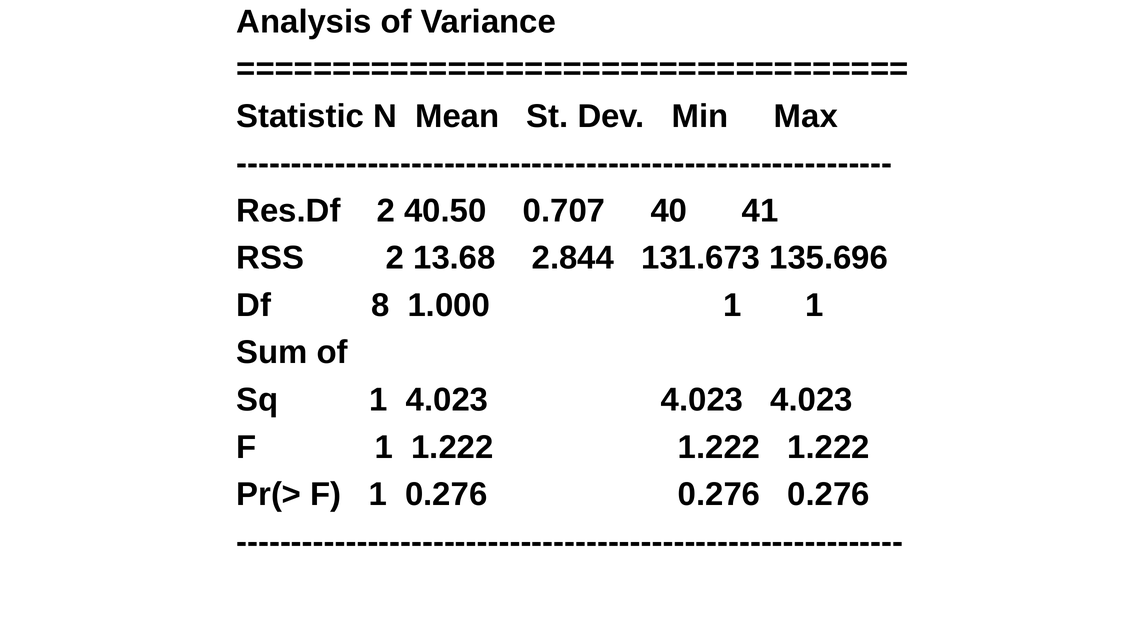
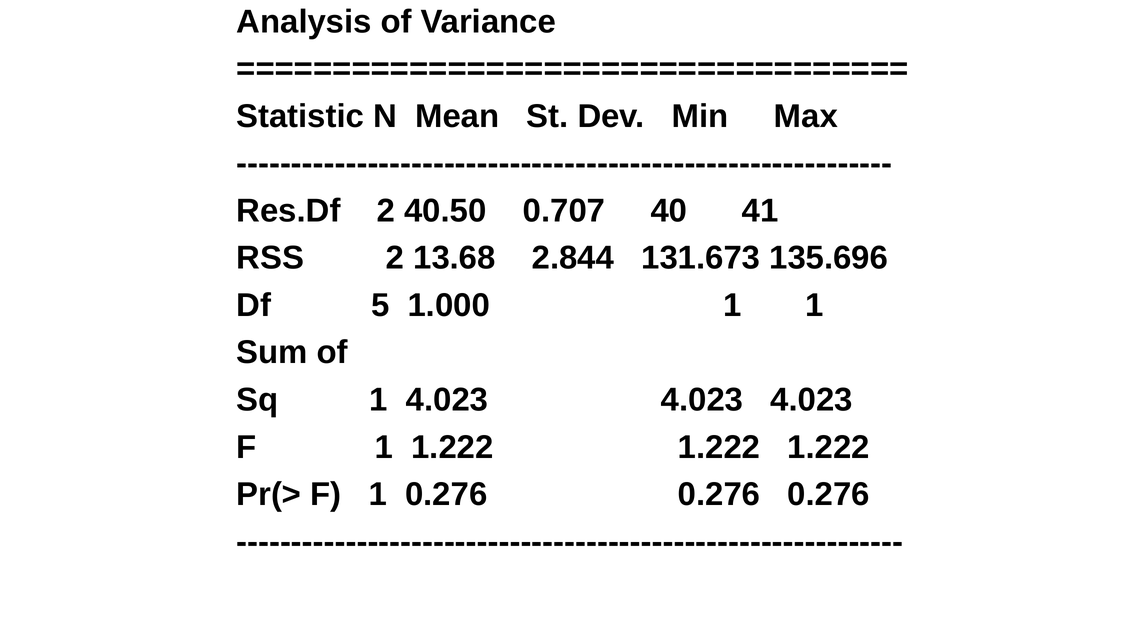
8: 8 -> 5
